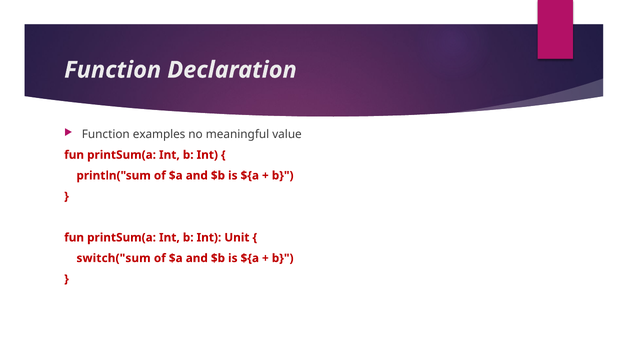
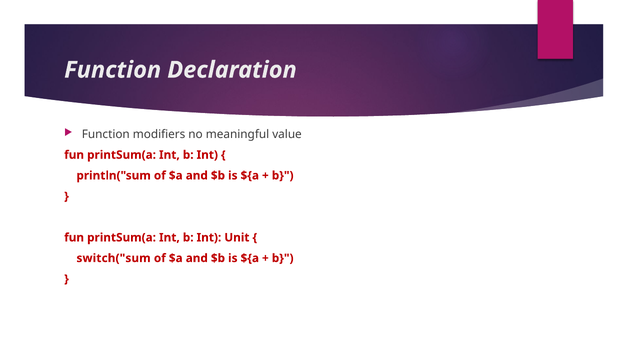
examples: examples -> modifiers
